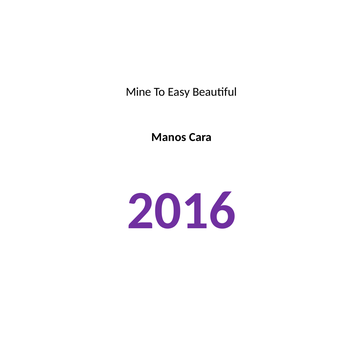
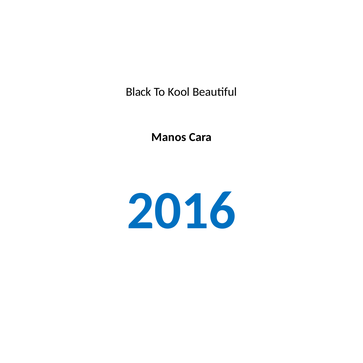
Mine: Mine -> Black
Easy: Easy -> Kool
2016 colour: purple -> blue
